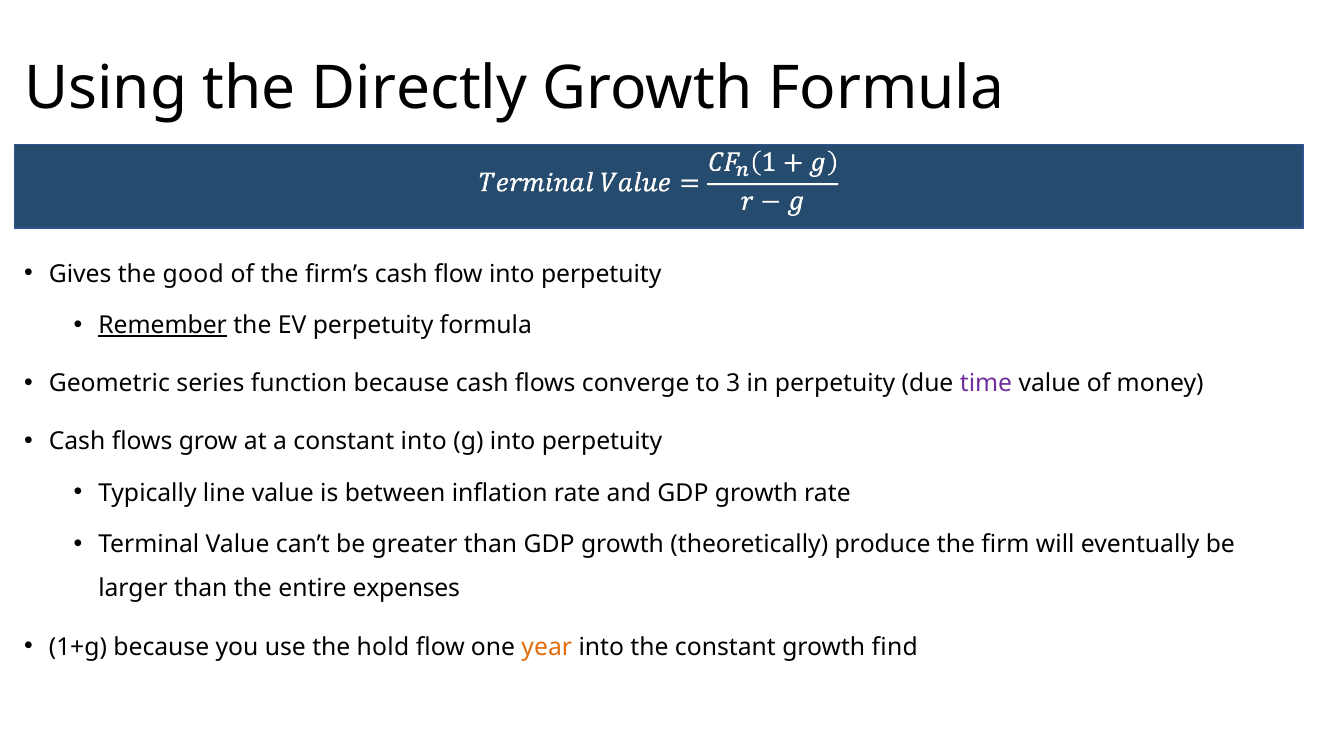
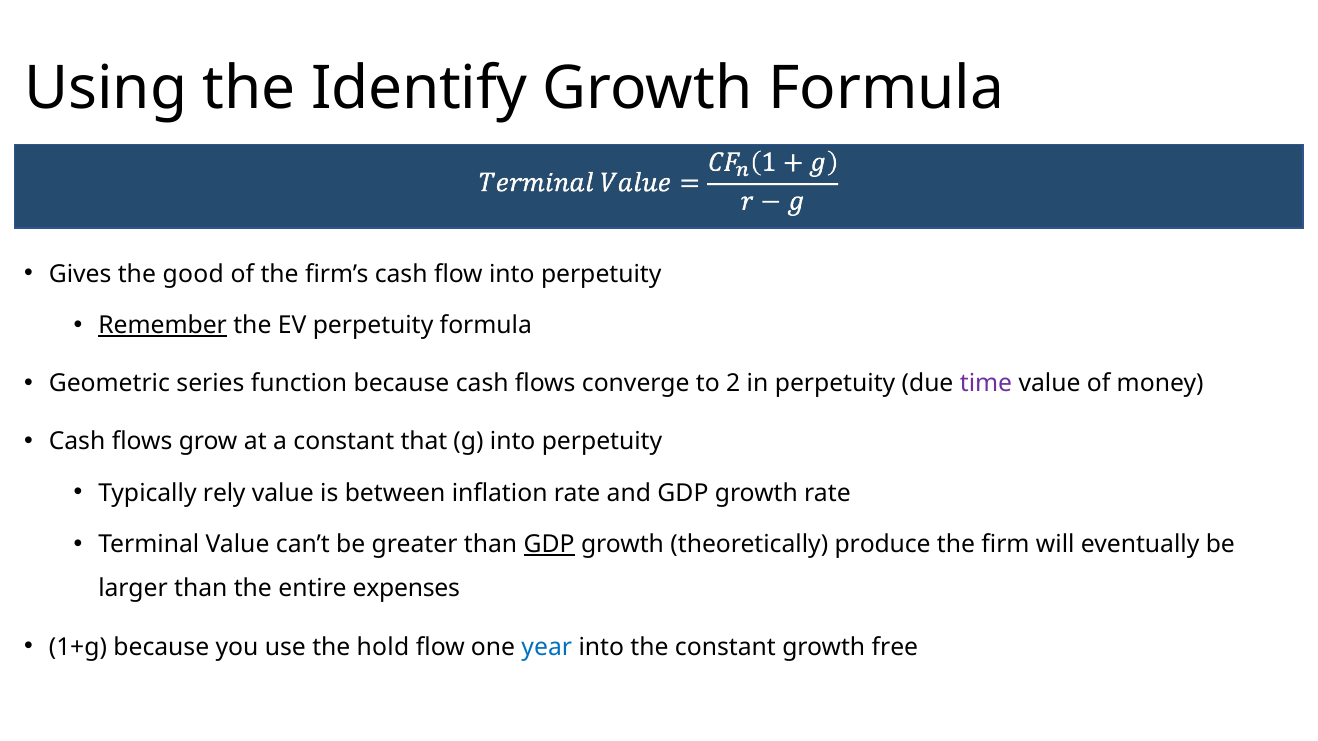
Directly: Directly -> Identify
3: 3 -> 2
constant into: into -> that
line: line -> rely
GDP at (549, 545) underline: none -> present
year colour: orange -> blue
find: find -> free
